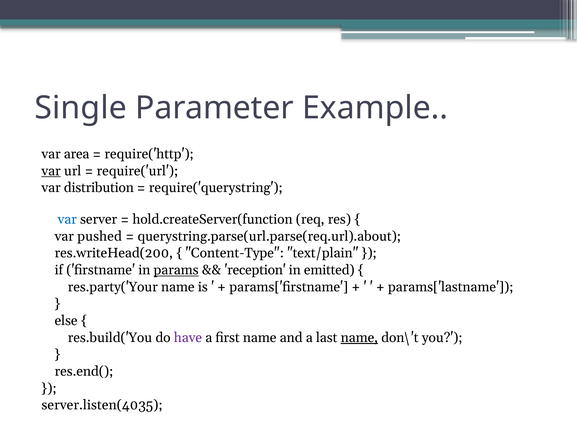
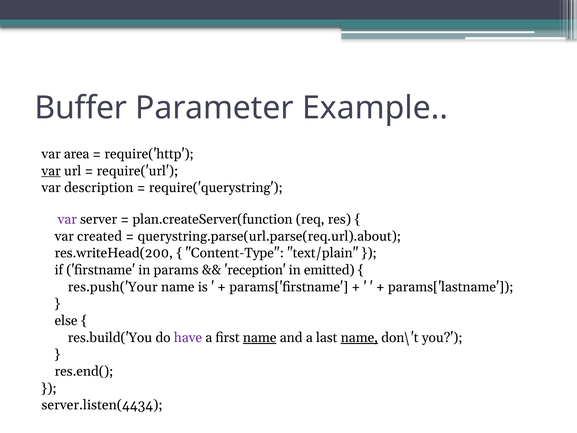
Single: Single -> Buffer
distribution: distribution -> description
var at (67, 219) colour: blue -> purple
hold.createServer(function: hold.createServer(function -> plan.createServer(function
pushed: pushed -> created
params underline: present -> none
res.party('Your: res.party('Your -> res.push('Your
name at (260, 337) underline: none -> present
server.listen(4035: server.listen(4035 -> server.listen(4434
